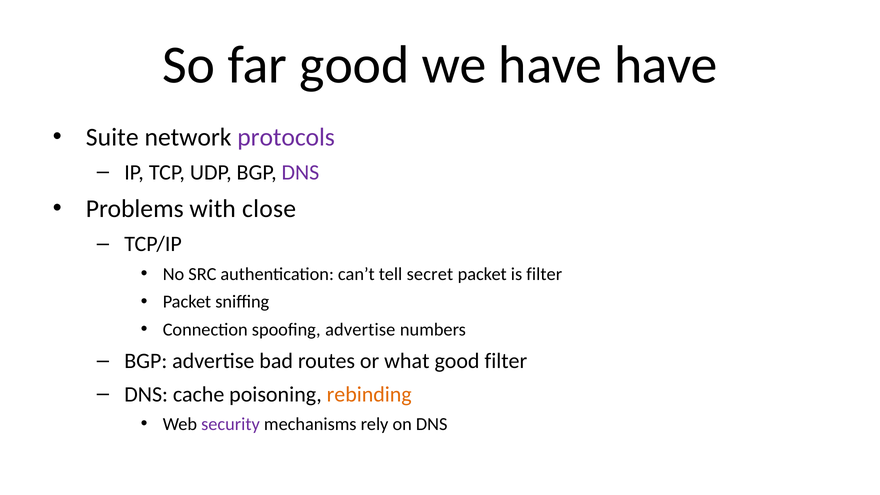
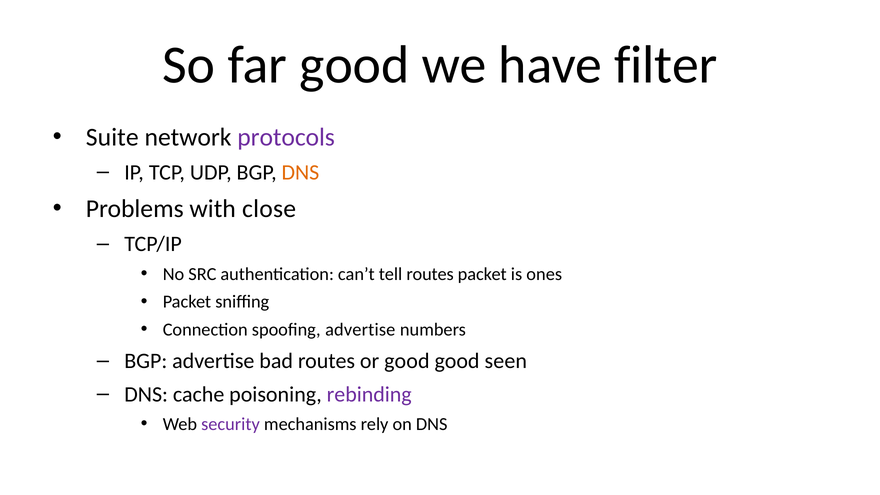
have have: have -> filter
DNS at (300, 172) colour: purple -> orange
tell secret: secret -> routes
is filter: filter -> ones
or what: what -> good
good filter: filter -> seen
rebinding colour: orange -> purple
